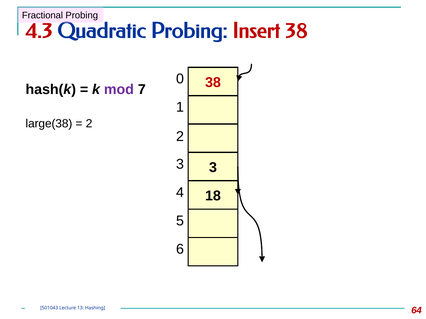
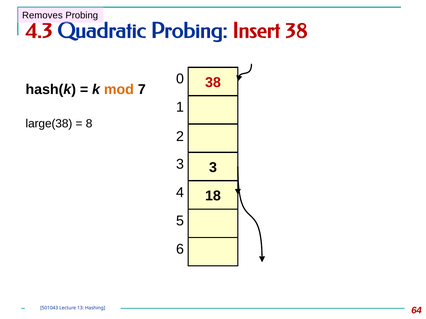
Fractional: Fractional -> Removes
mod colour: purple -> orange
2 at (89, 124): 2 -> 8
